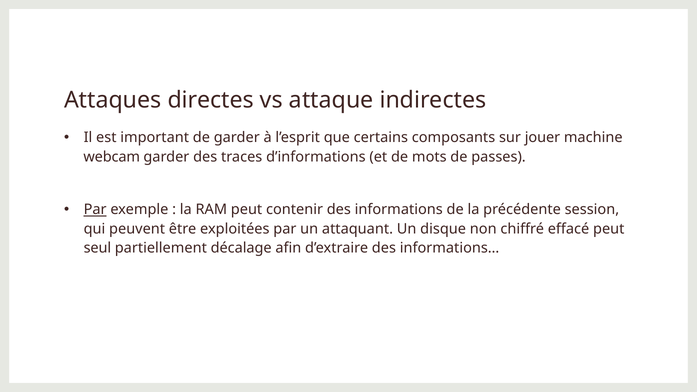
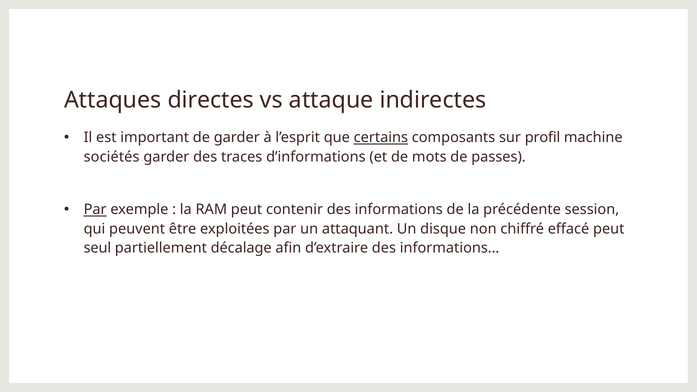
certains underline: none -> present
jouer: jouer -> profil
webcam: webcam -> sociétés
